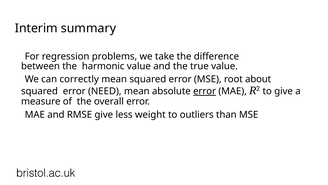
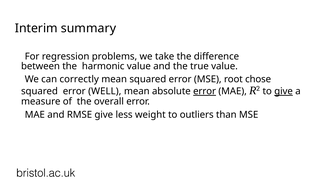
about: about -> chose
NEED: NEED -> WELL
give at (284, 91) underline: none -> present
